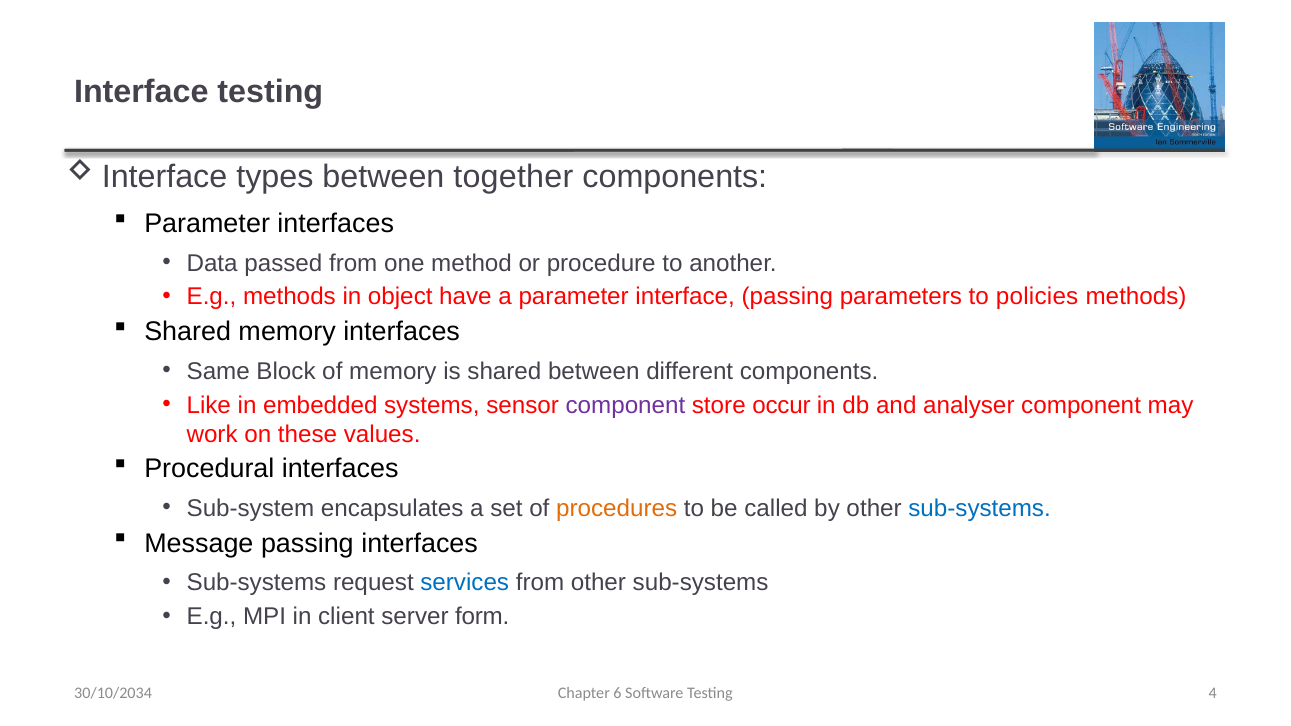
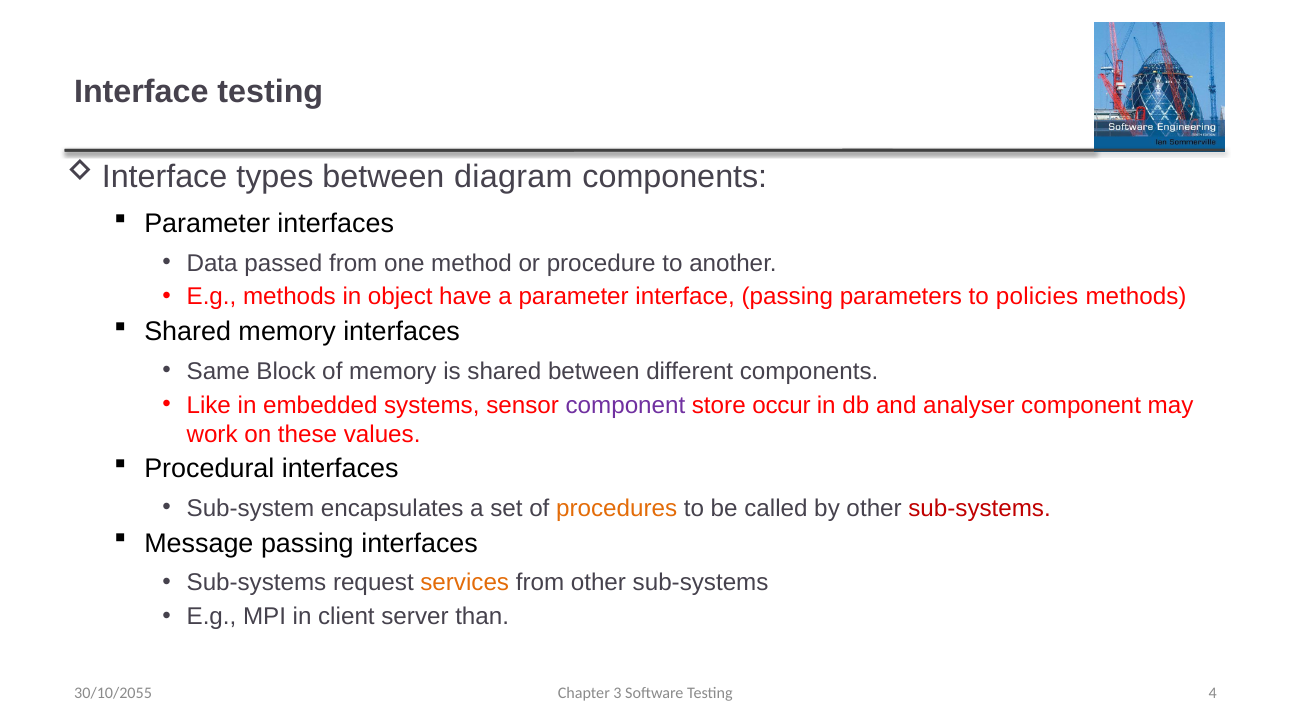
together: together -> diagram
sub-systems at (980, 508) colour: blue -> red
services colour: blue -> orange
form: form -> than
30/10/2034: 30/10/2034 -> 30/10/2055
6: 6 -> 3
